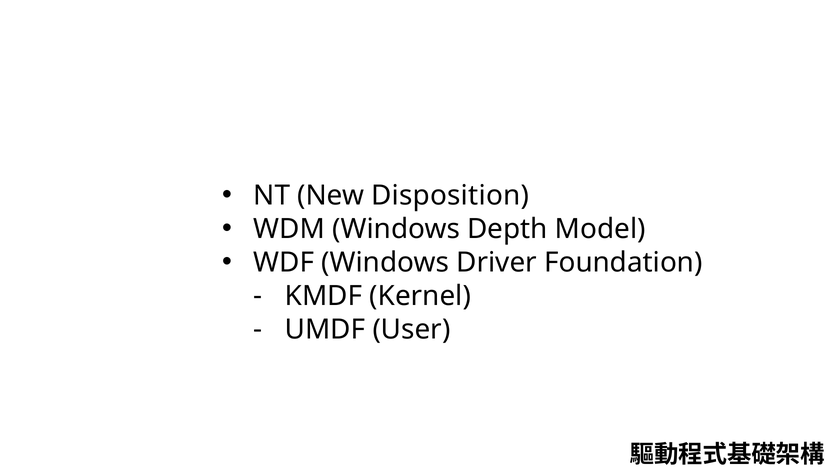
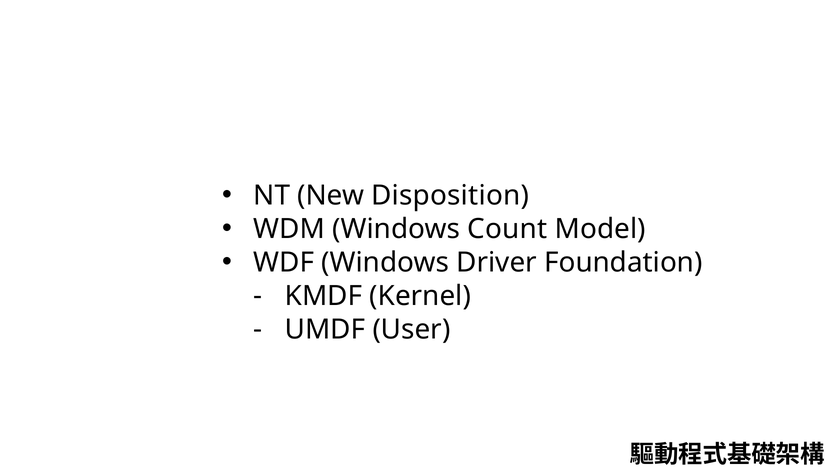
Depth: Depth -> Count
